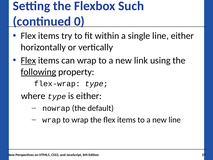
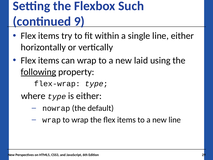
0: 0 -> 9
Flex at (28, 60) underline: present -> none
link: link -> laid
